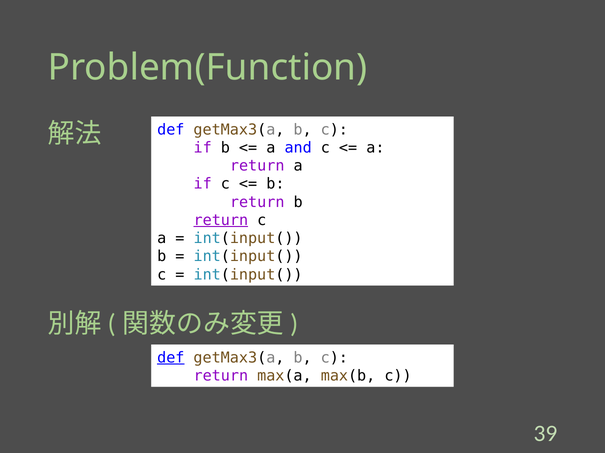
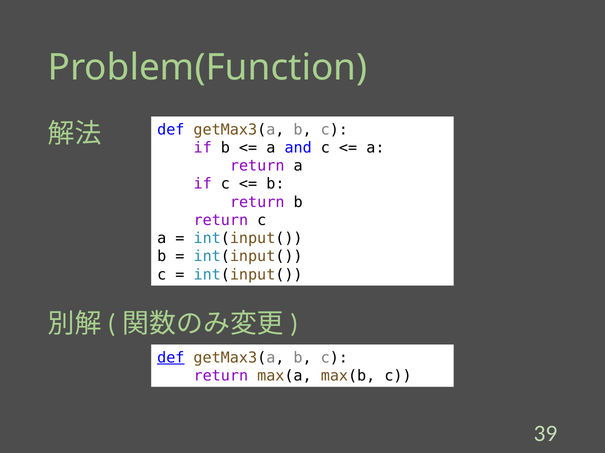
return at (221, 221) underline: present -> none
